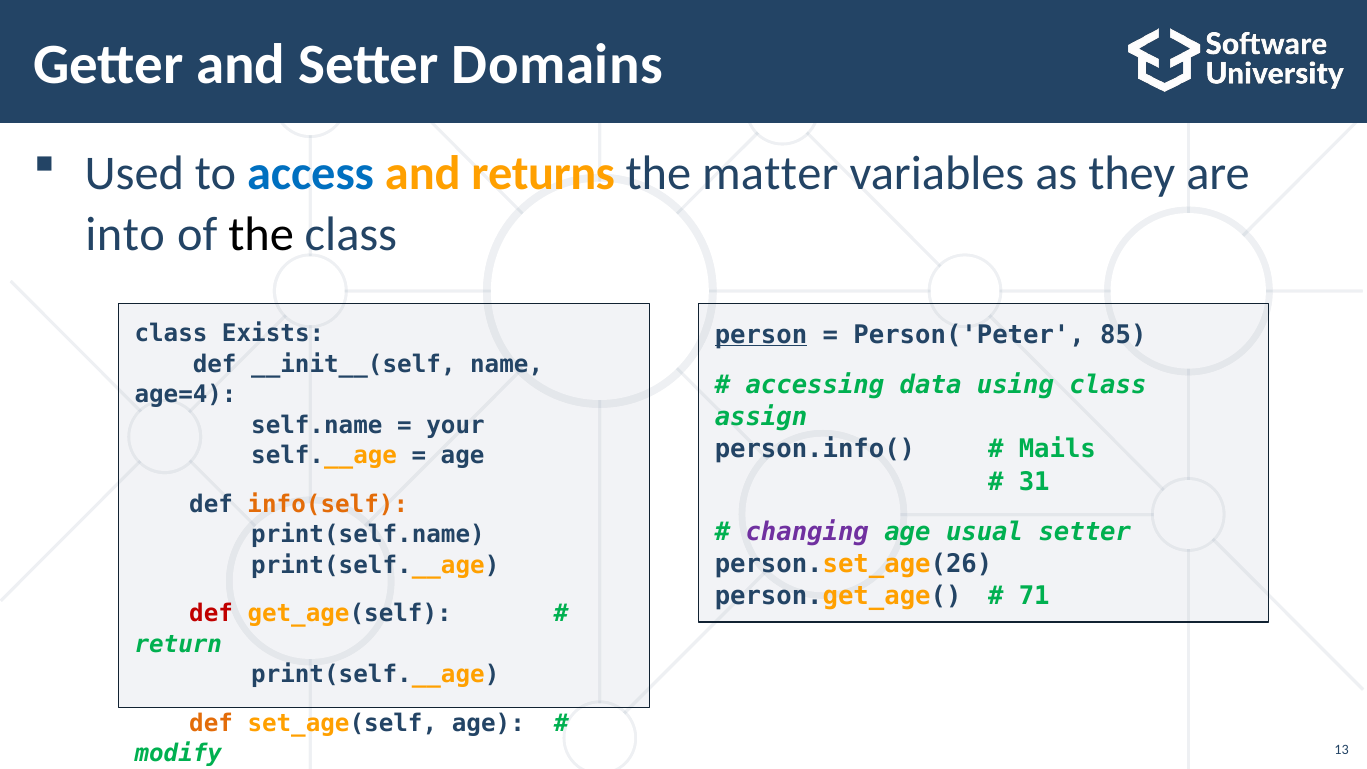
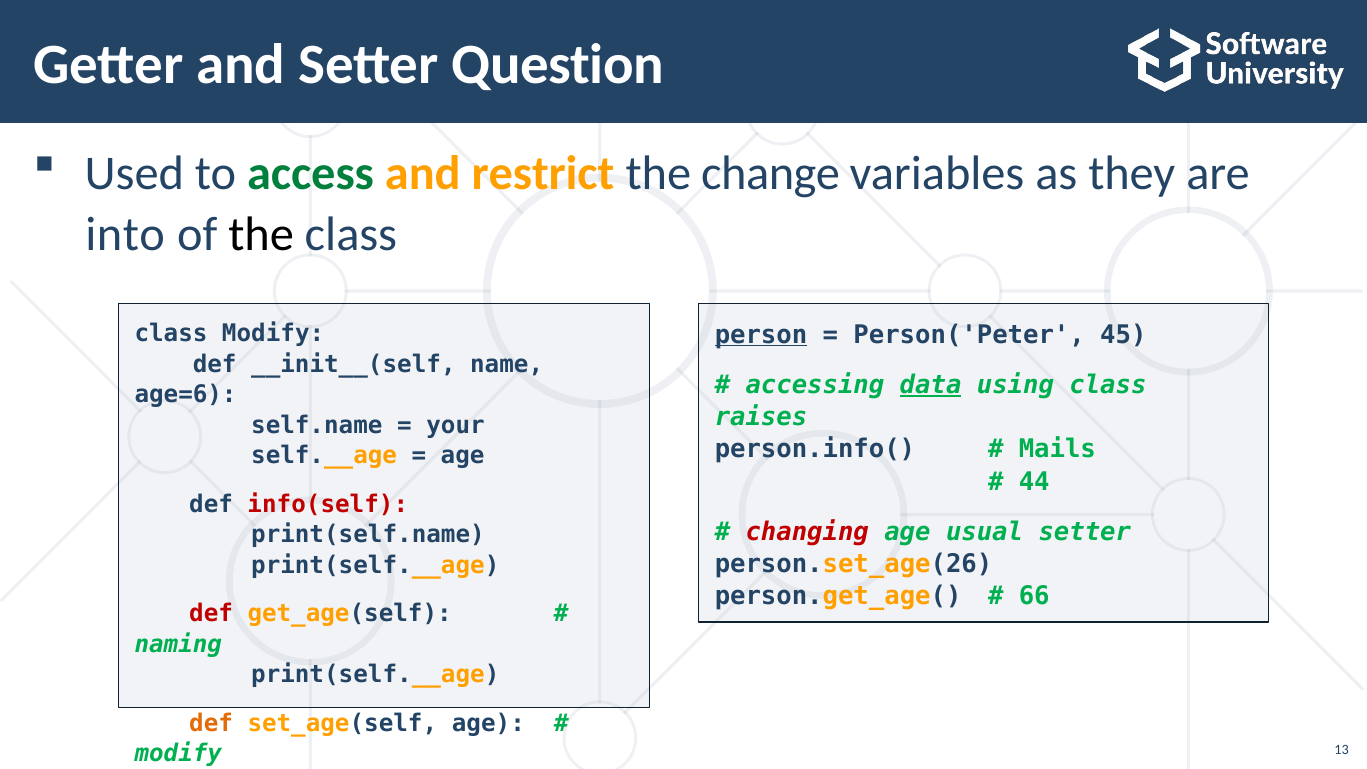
Domains: Domains -> Question
access colour: blue -> green
returns: returns -> restrict
matter: matter -> change
class Exists: Exists -> Modify
85: 85 -> 45
data underline: none -> present
age=4: age=4 -> age=6
assign: assign -> raises
31: 31 -> 44
info(self colour: orange -> red
changing colour: purple -> red
71: 71 -> 66
return: return -> naming
